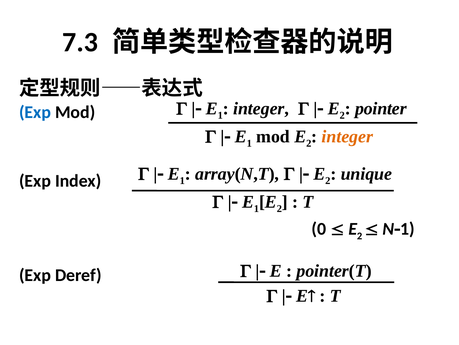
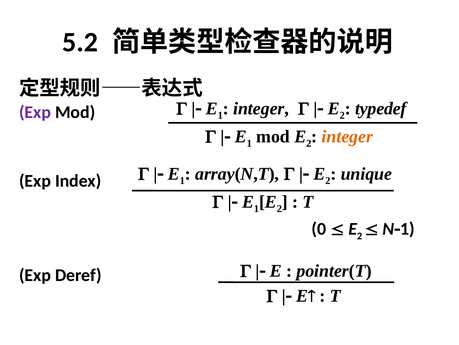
7.3: 7.3 -> 5.2
pointer: pointer -> typedef
Exp at (35, 112) colour: blue -> purple
